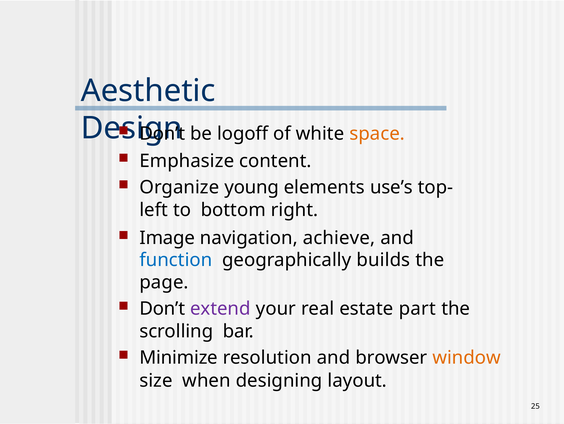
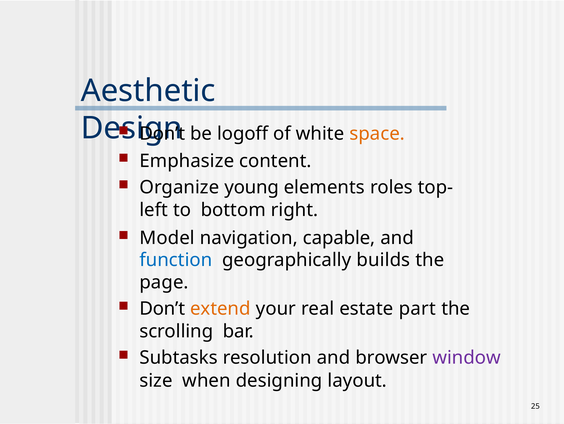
useʼs: useʼs -> roles
Image: Image -> Model
achieve: achieve -> capable
extend colour: purple -> orange
Minimize: Minimize -> Subtasks
window colour: orange -> purple
